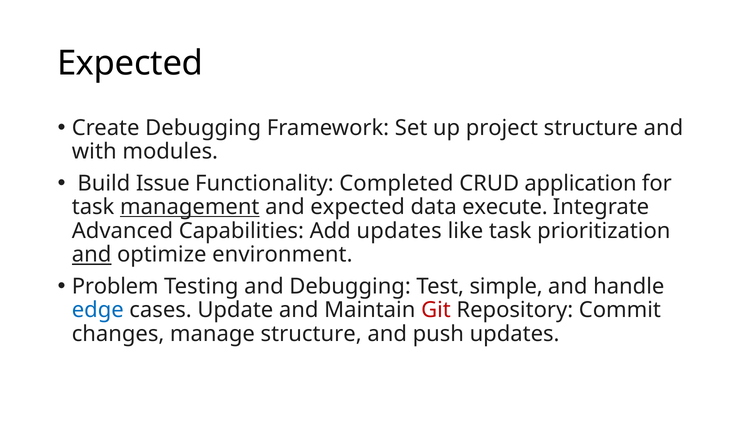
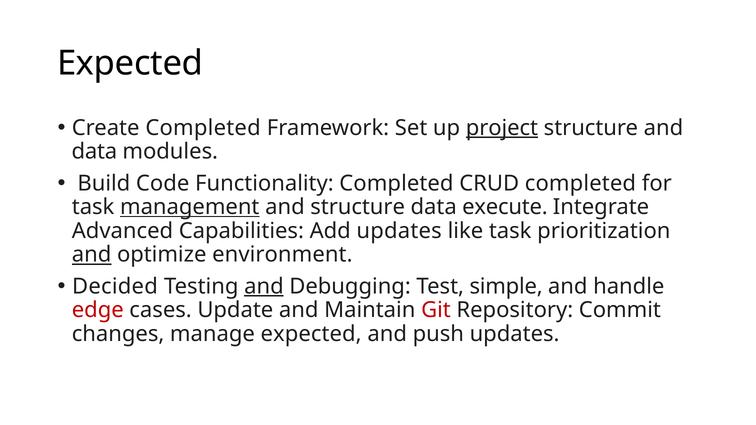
Create Debugging: Debugging -> Completed
project underline: none -> present
with at (94, 152): with -> data
Issue: Issue -> Code
CRUD application: application -> completed
and expected: expected -> structure
Problem: Problem -> Decided
and at (264, 286) underline: none -> present
edge colour: blue -> red
manage structure: structure -> expected
